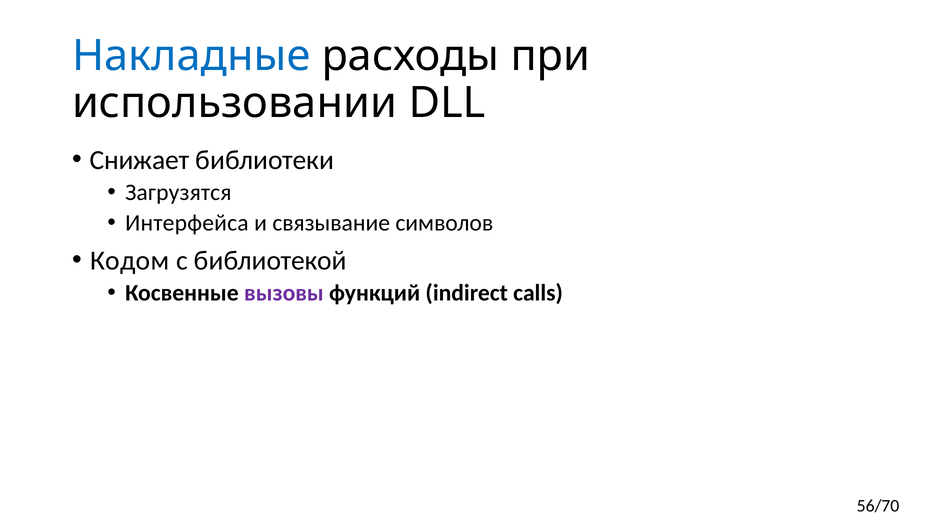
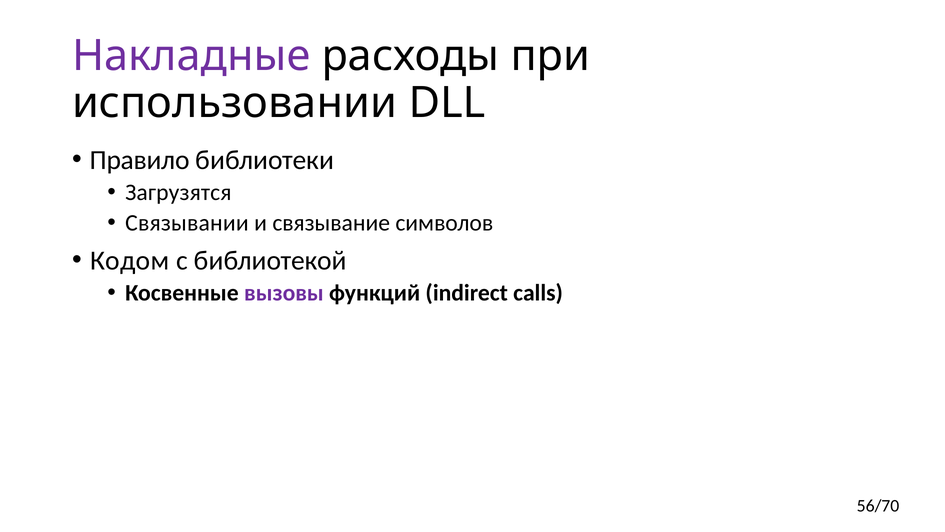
Накладные colour: blue -> purple
Снижает: Снижает -> Правило
Интерфейса: Интерфейса -> Связывании
